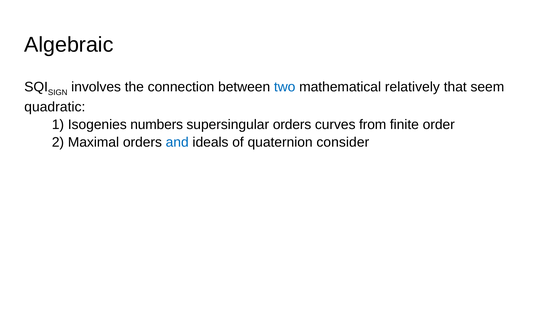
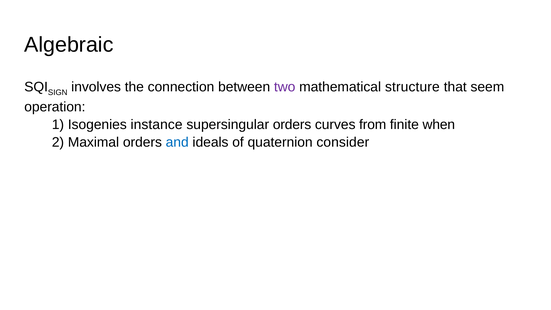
two colour: blue -> purple
relatively: relatively -> structure
quadratic: quadratic -> operation
numbers: numbers -> instance
order: order -> when
